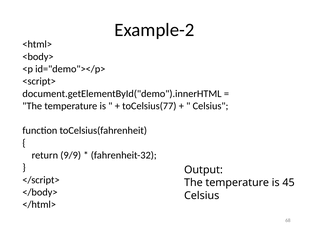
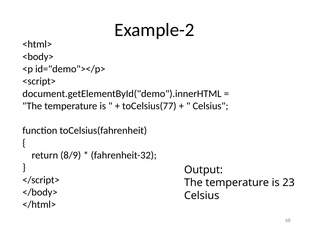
9/9: 9/9 -> 8/9
45: 45 -> 23
